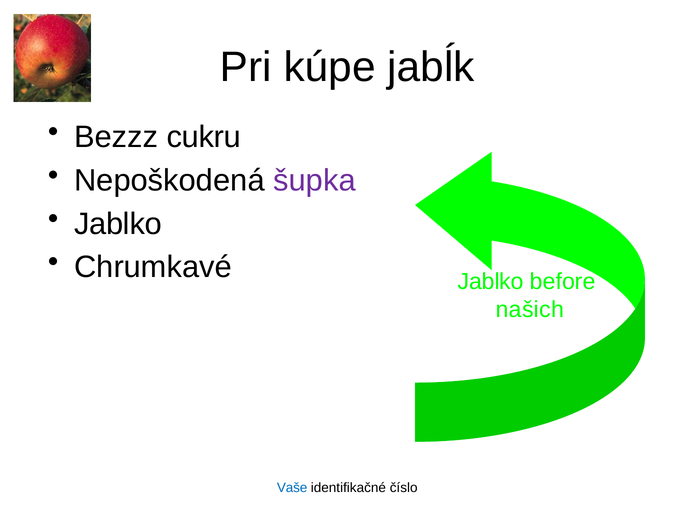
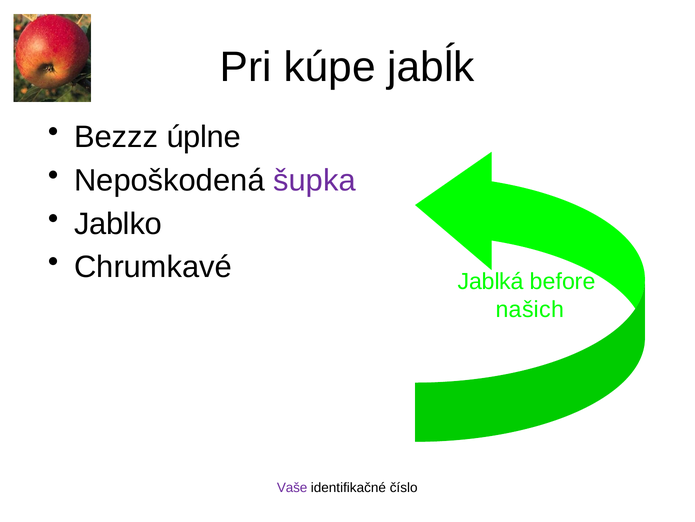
cukru: cukru -> úplne
Chrumkavé Jablko: Jablko -> Jablká
Vaše colour: blue -> purple
